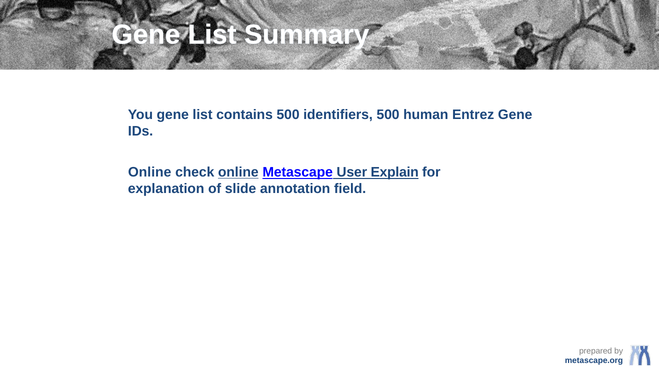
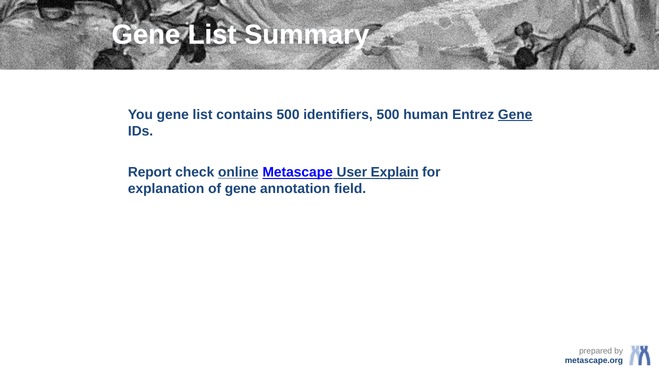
Gene at (515, 114) underline: none -> present
Online at (150, 172): Online -> Report
of slide: slide -> gene
